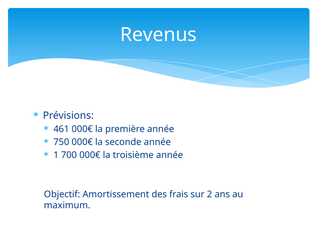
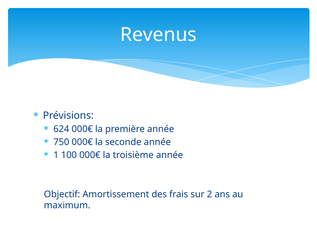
461: 461 -> 624
700: 700 -> 100
